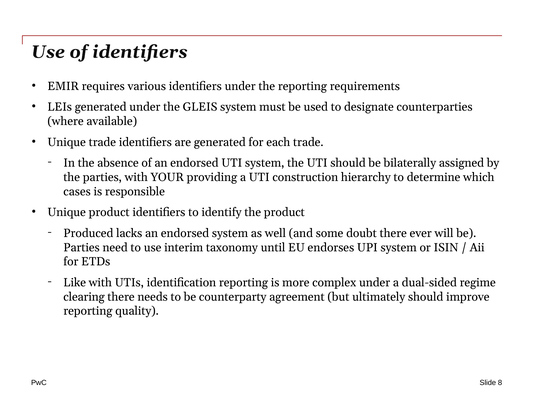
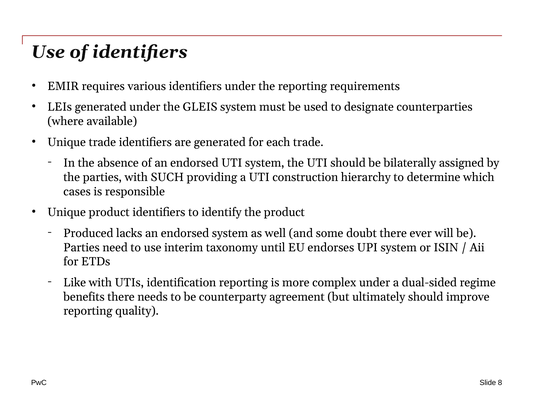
YOUR: YOUR -> SUCH
clearing: clearing -> benefits
